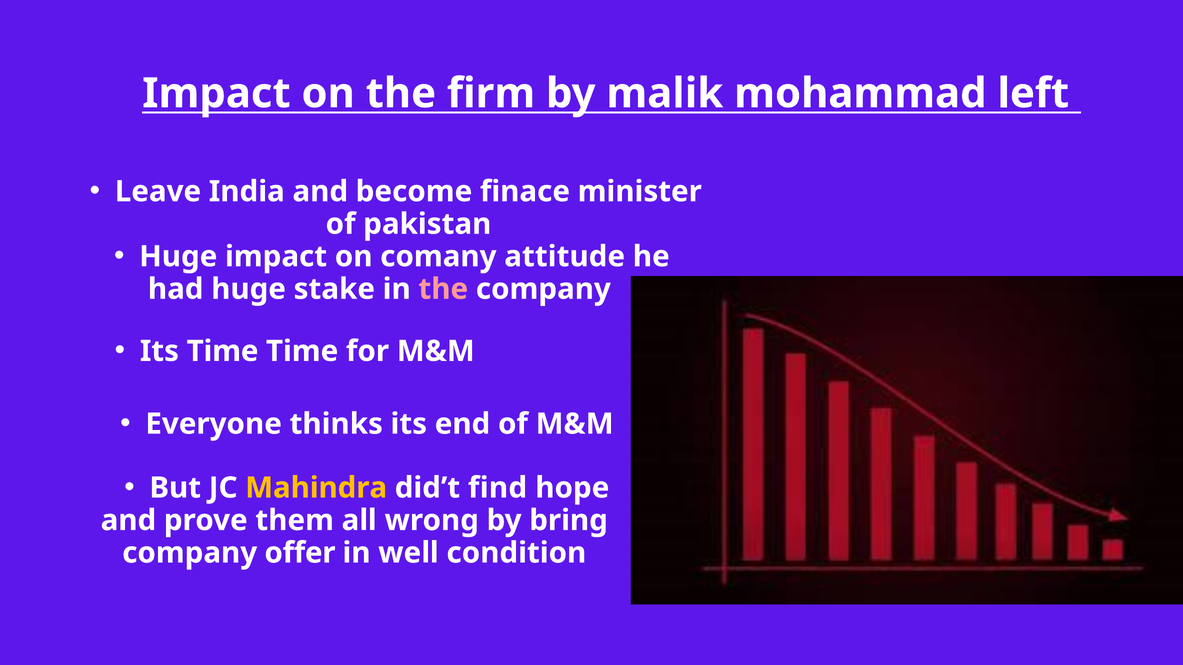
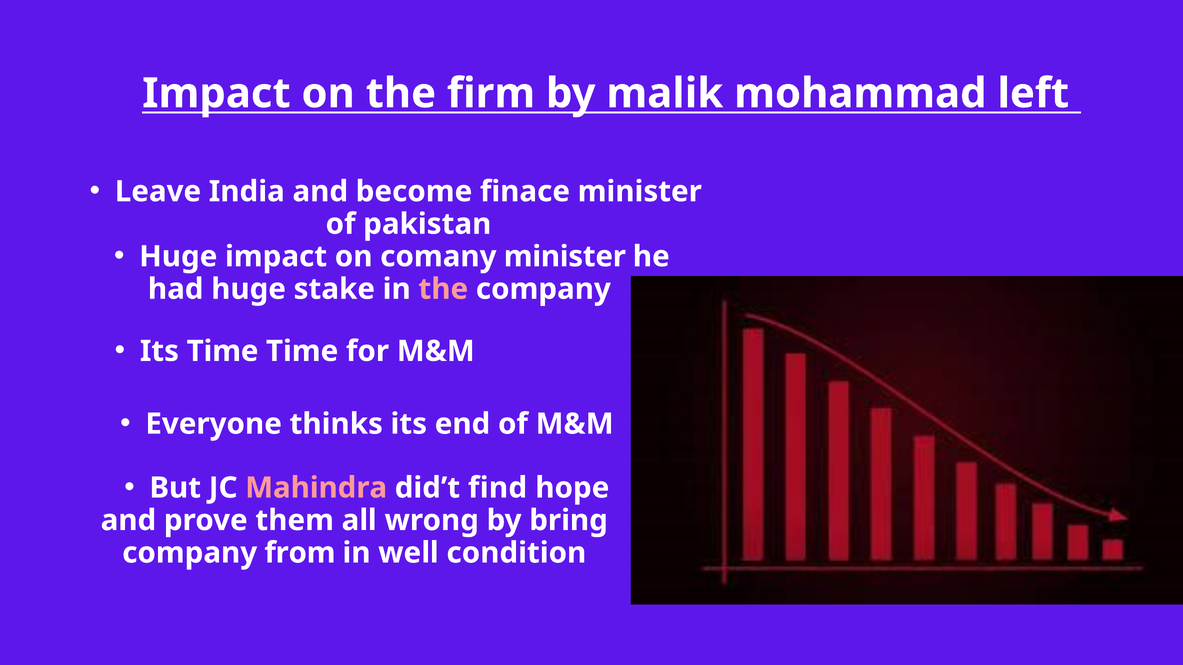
comany attitude: attitude -> minister
Mahindra colour: yellow -> pink
offer: offer -> from
